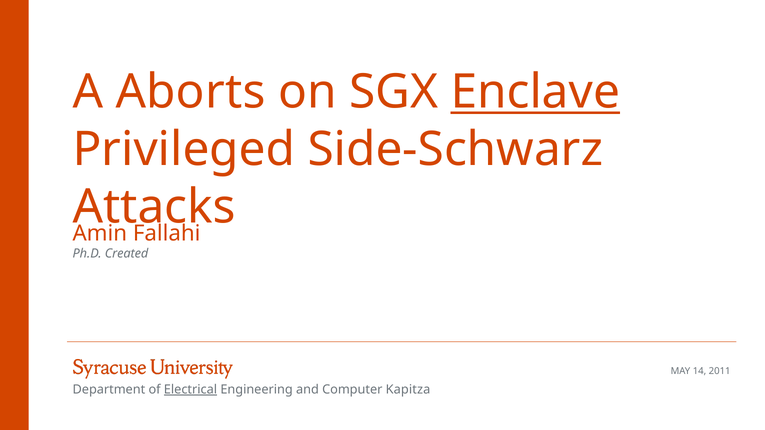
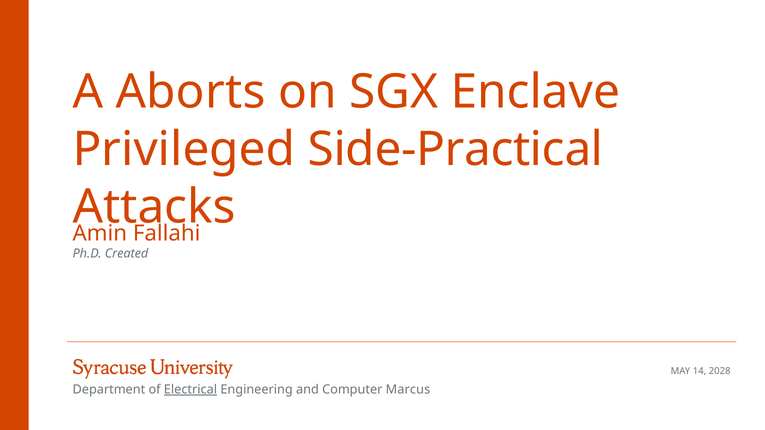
Enclave underline: present -> none
Side-Schwarz: Side-Schwarz -> Side-Practical
2011: 2011 -> 2028
Kapitza: Kapitza -> Marcus
